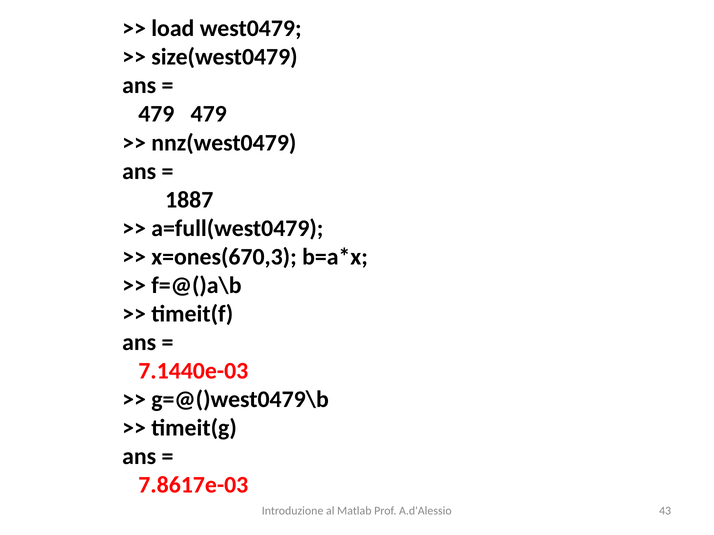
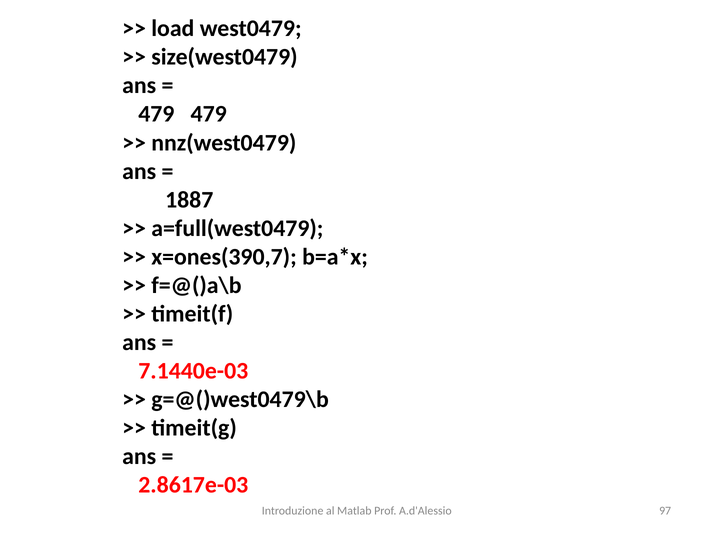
x=ones(670,3: x=ones(670,3 -> x=ones(390,7
7.8617e-03: 7.8617e-03 -> 2.8617e-03
43: 43 -> 97
